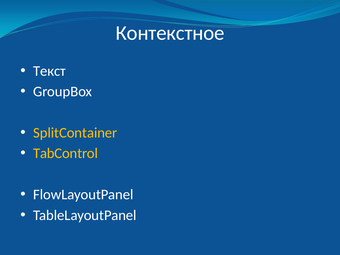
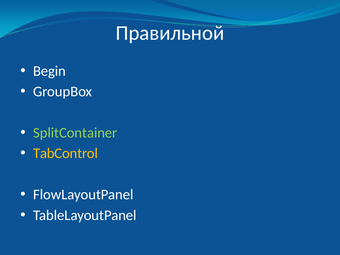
Контекстное: Контекстное -> Правильной
Текст: Текст -> Begin
SplitContainer colour: yellow -> light green
